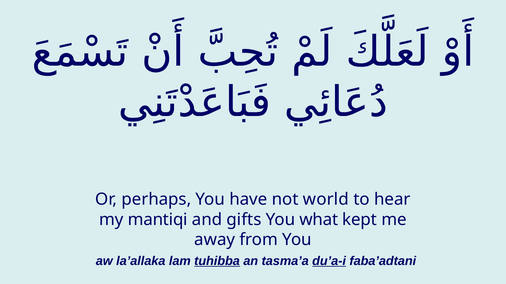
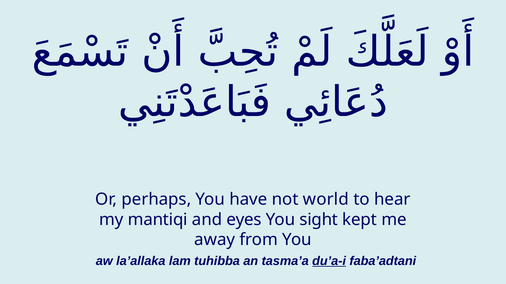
gifts: gifts -> eyes
what: what -> sight
tuhibba underline: present -> none
